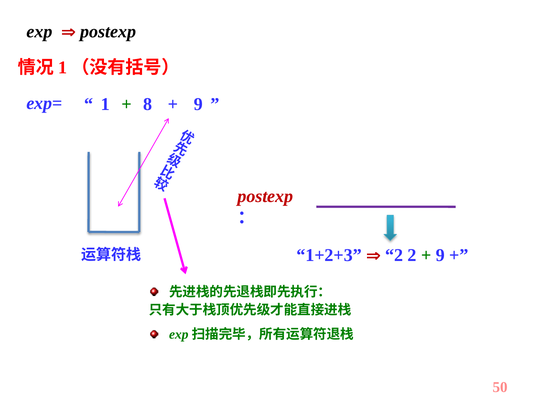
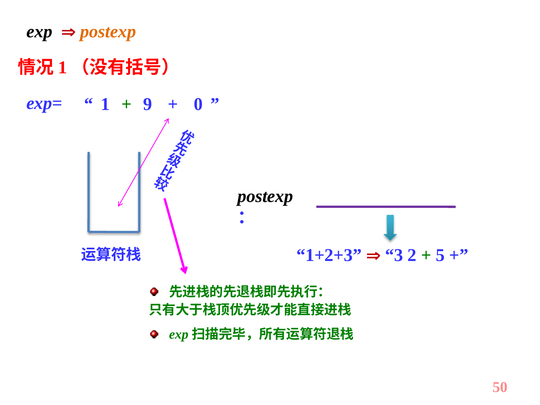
postexp at (108, 32) colour: black -> orange
8: 8 -> 9
9 at (198, 104): 9 -> 0
postexp at (265, 196) colour: red -> black
2 at (394, 255): 2 -> 3
9 at (440, 255): 9 -> 5
